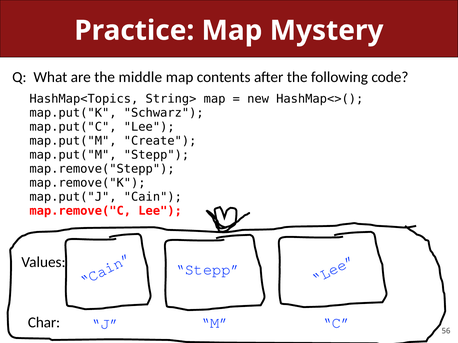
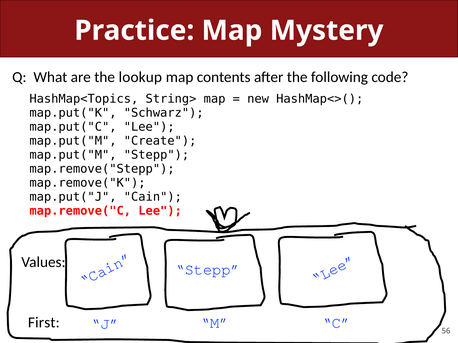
middle: middle -> lookup
Char: Char -> First
